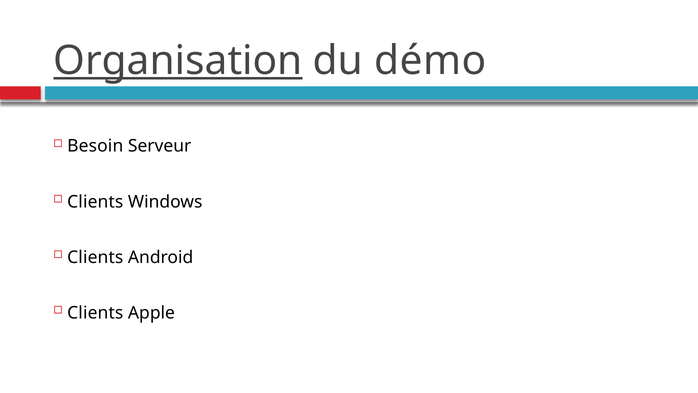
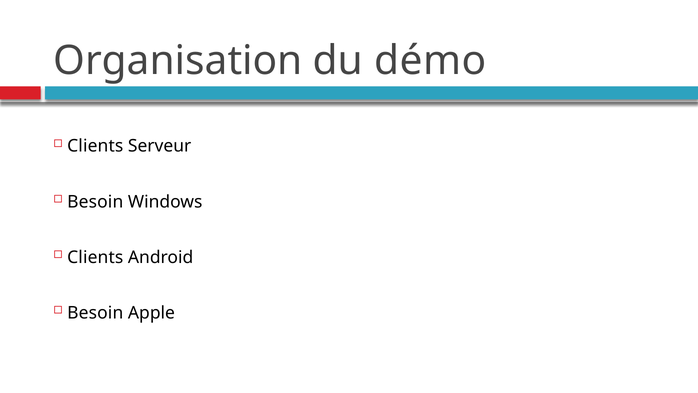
Organisation underline: present -> none
Besoin at (95, 146): Besoin -> Clients
Clients at (95, 202): Clients -> Besoin
Clients at (95, 312): Clients -> Besoin
